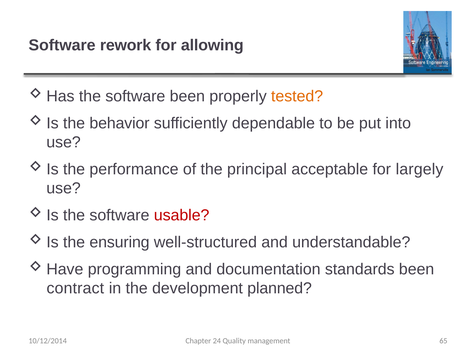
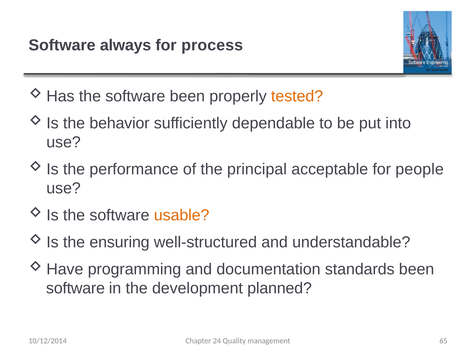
rework: rework -> always
allowing: allowing -> process
largely: largely -> people
usable colour: red -> orange
contract at (75, 288): contract -> software
